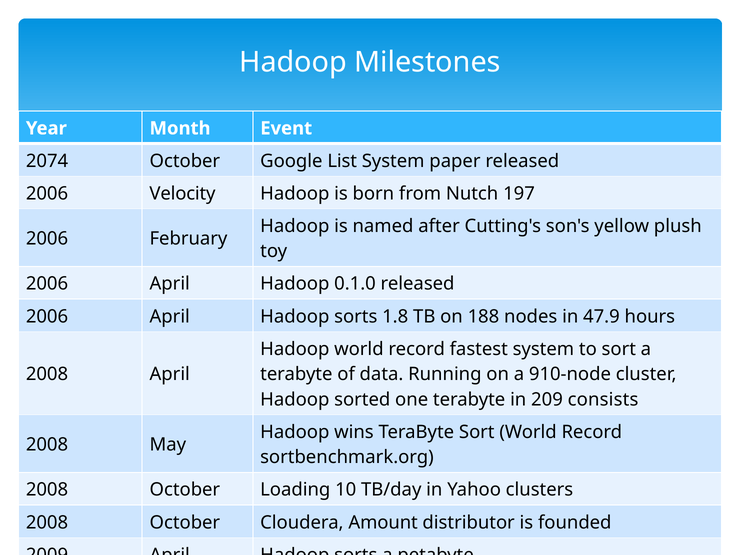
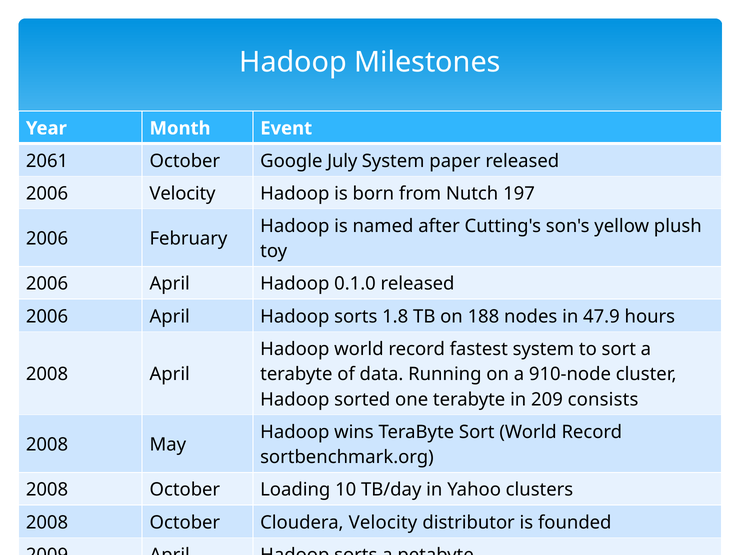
2074: 2074 -> 2061
Google List: List -> July
Cloudera Amount: Amount -> Velocity
